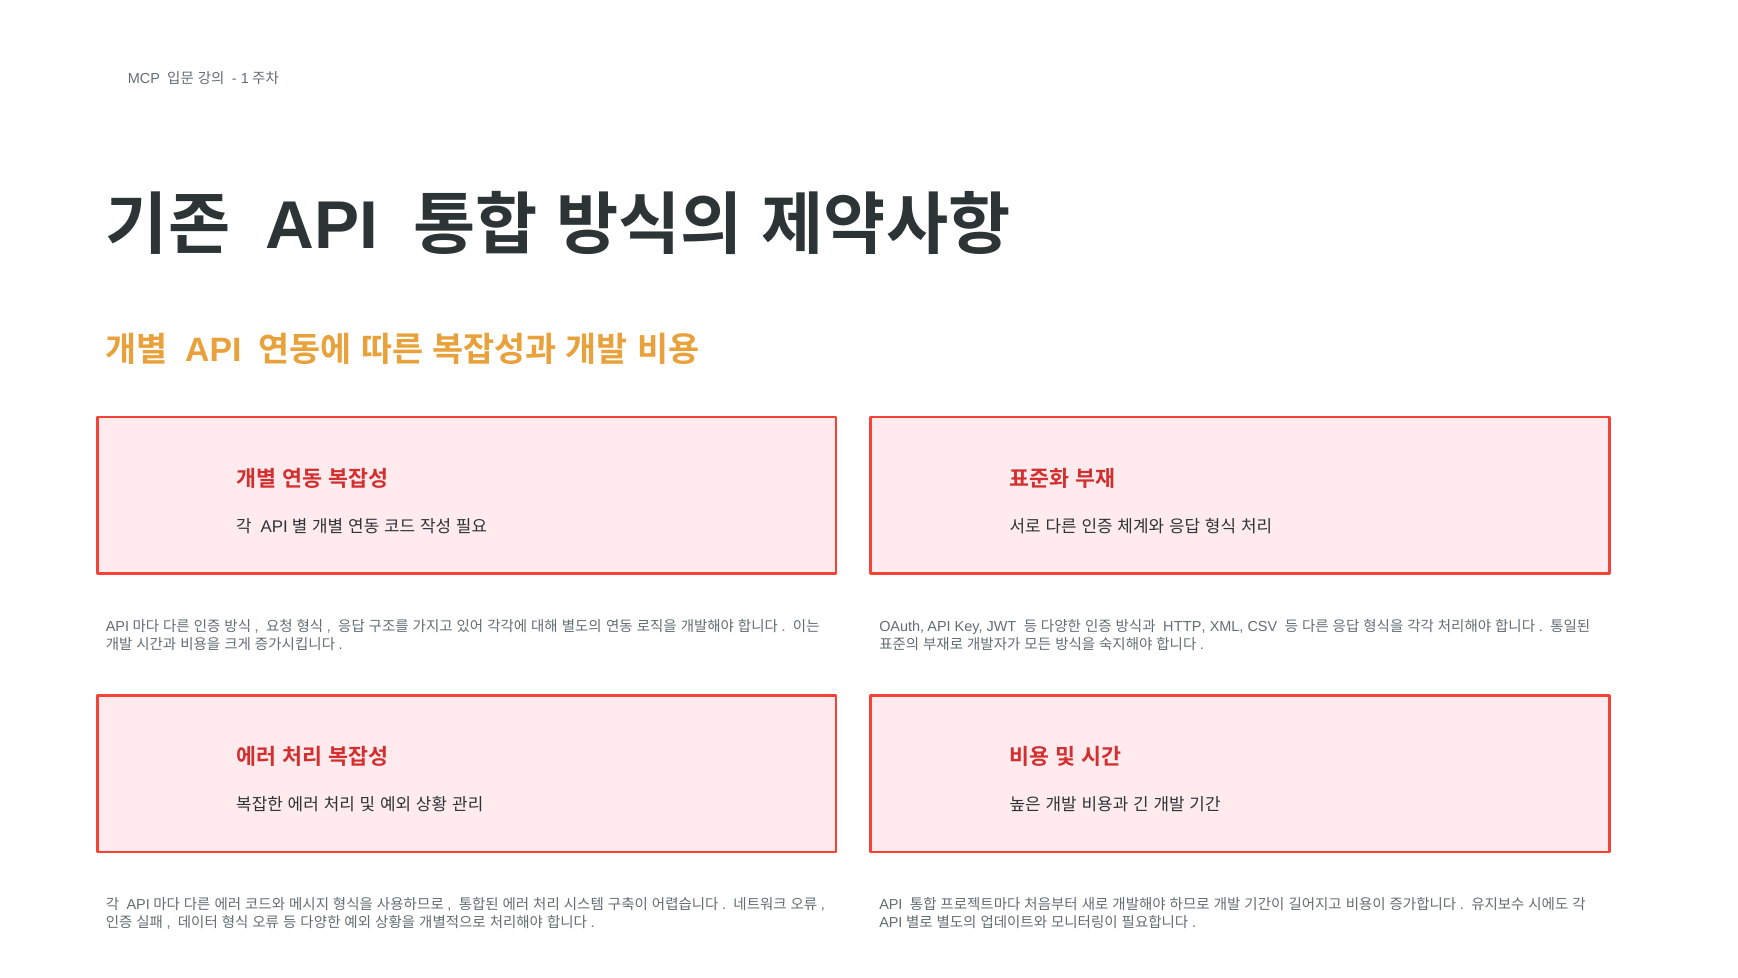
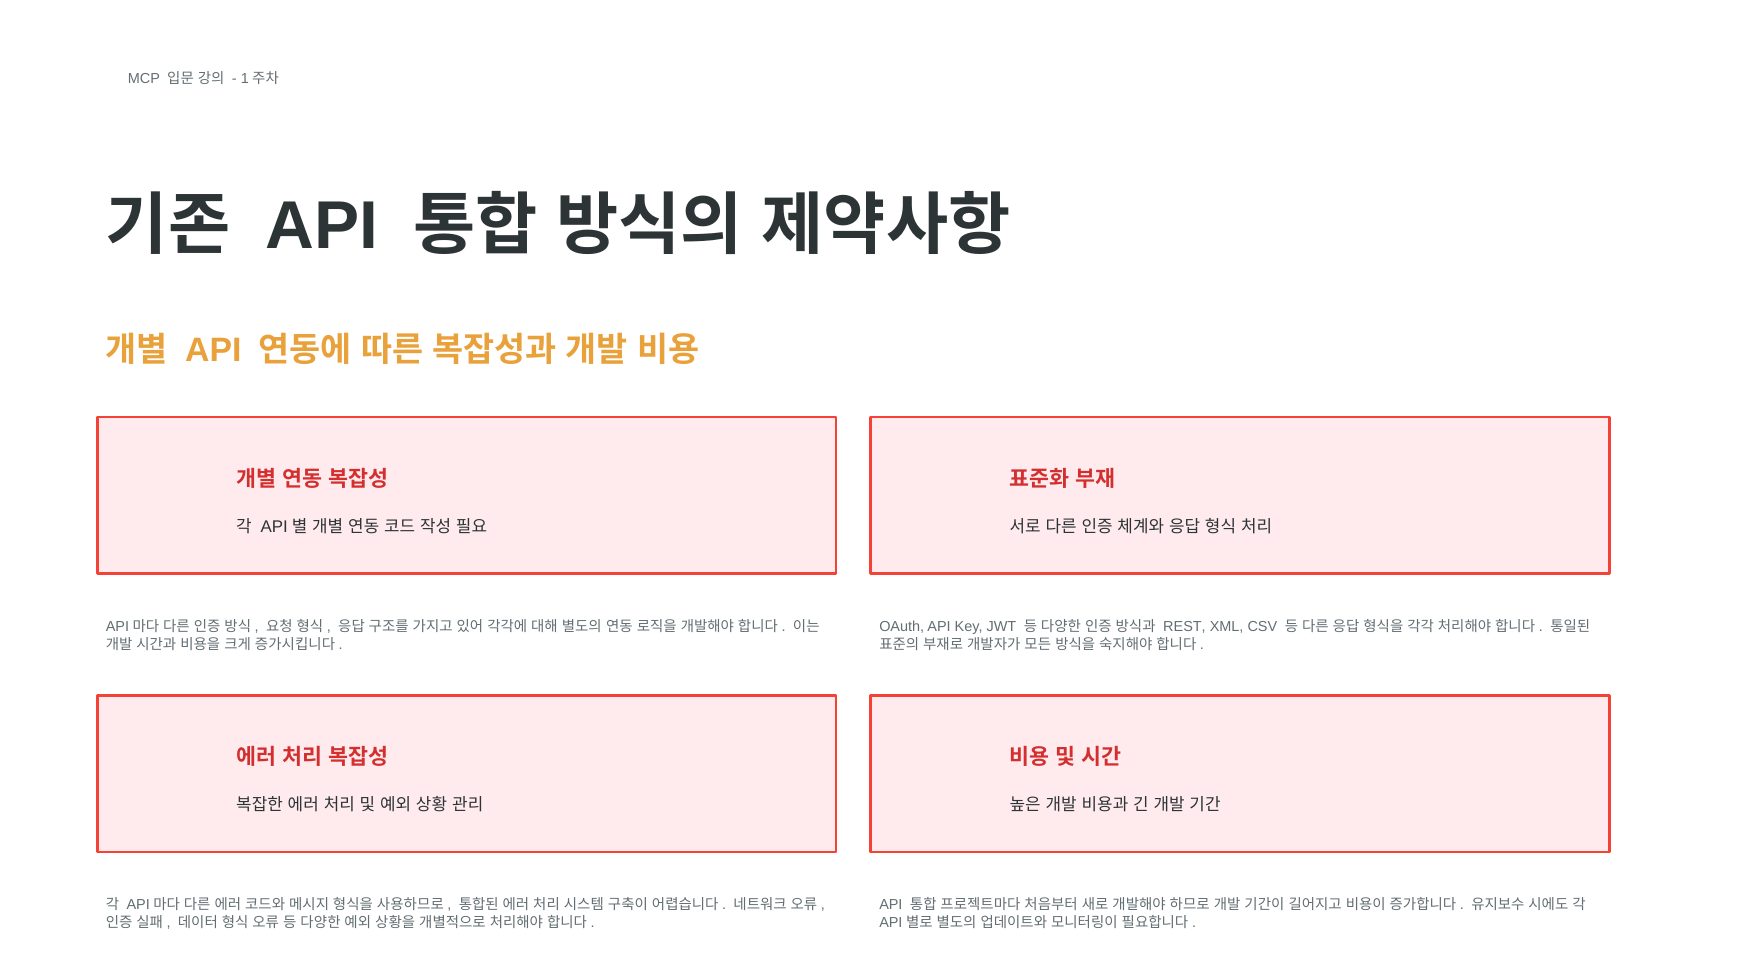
HTTP: HTTP -> REST
